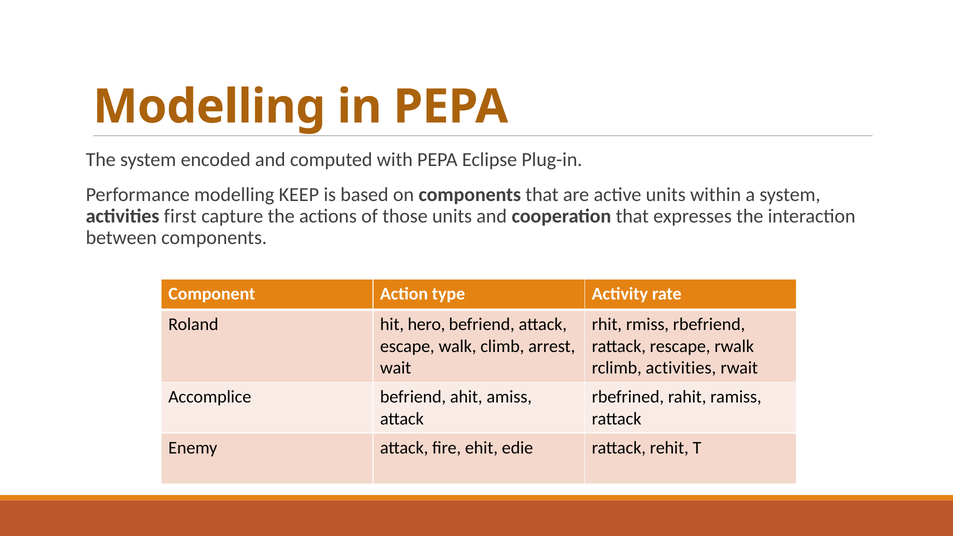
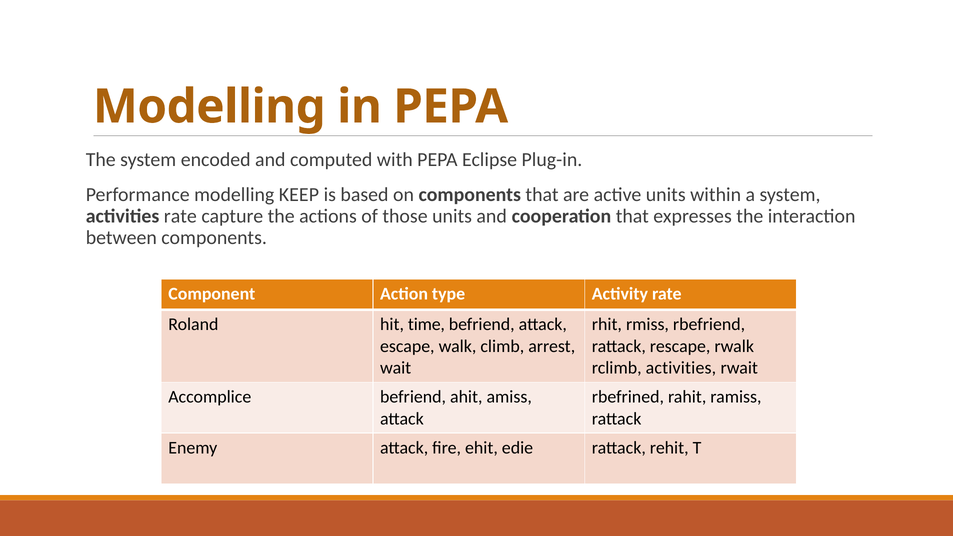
activities first: first -> rate
hero: hero -> time
